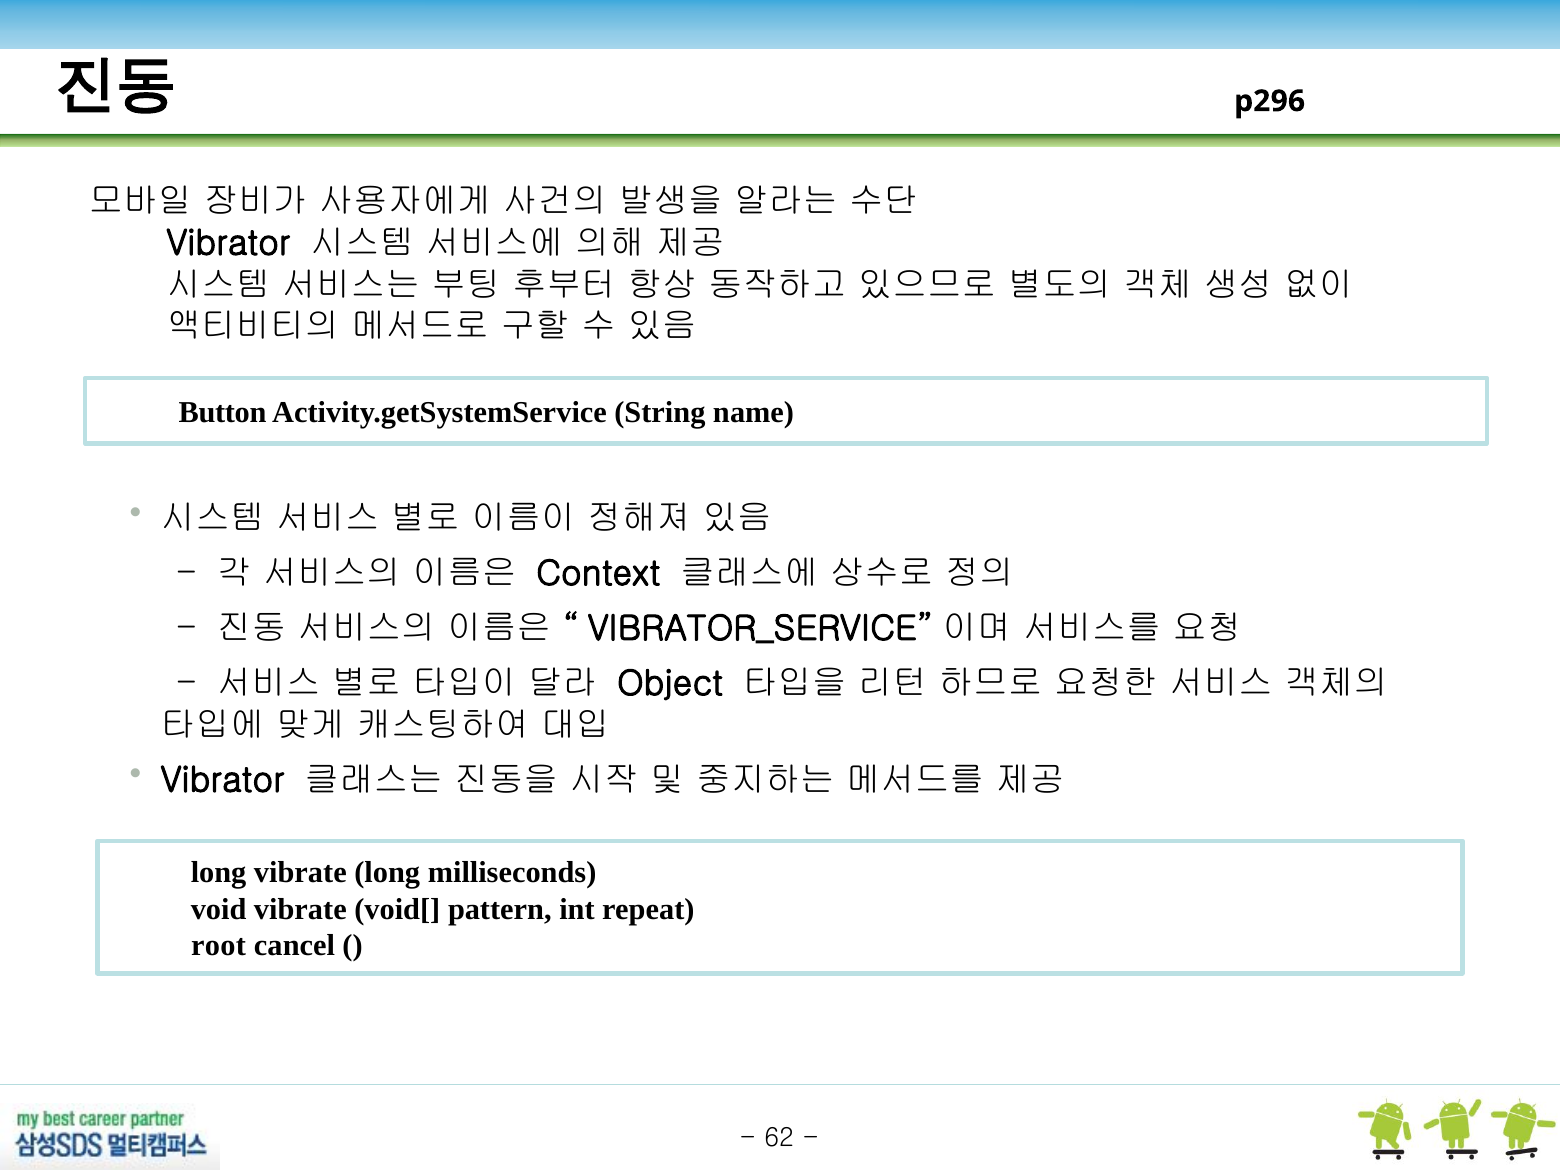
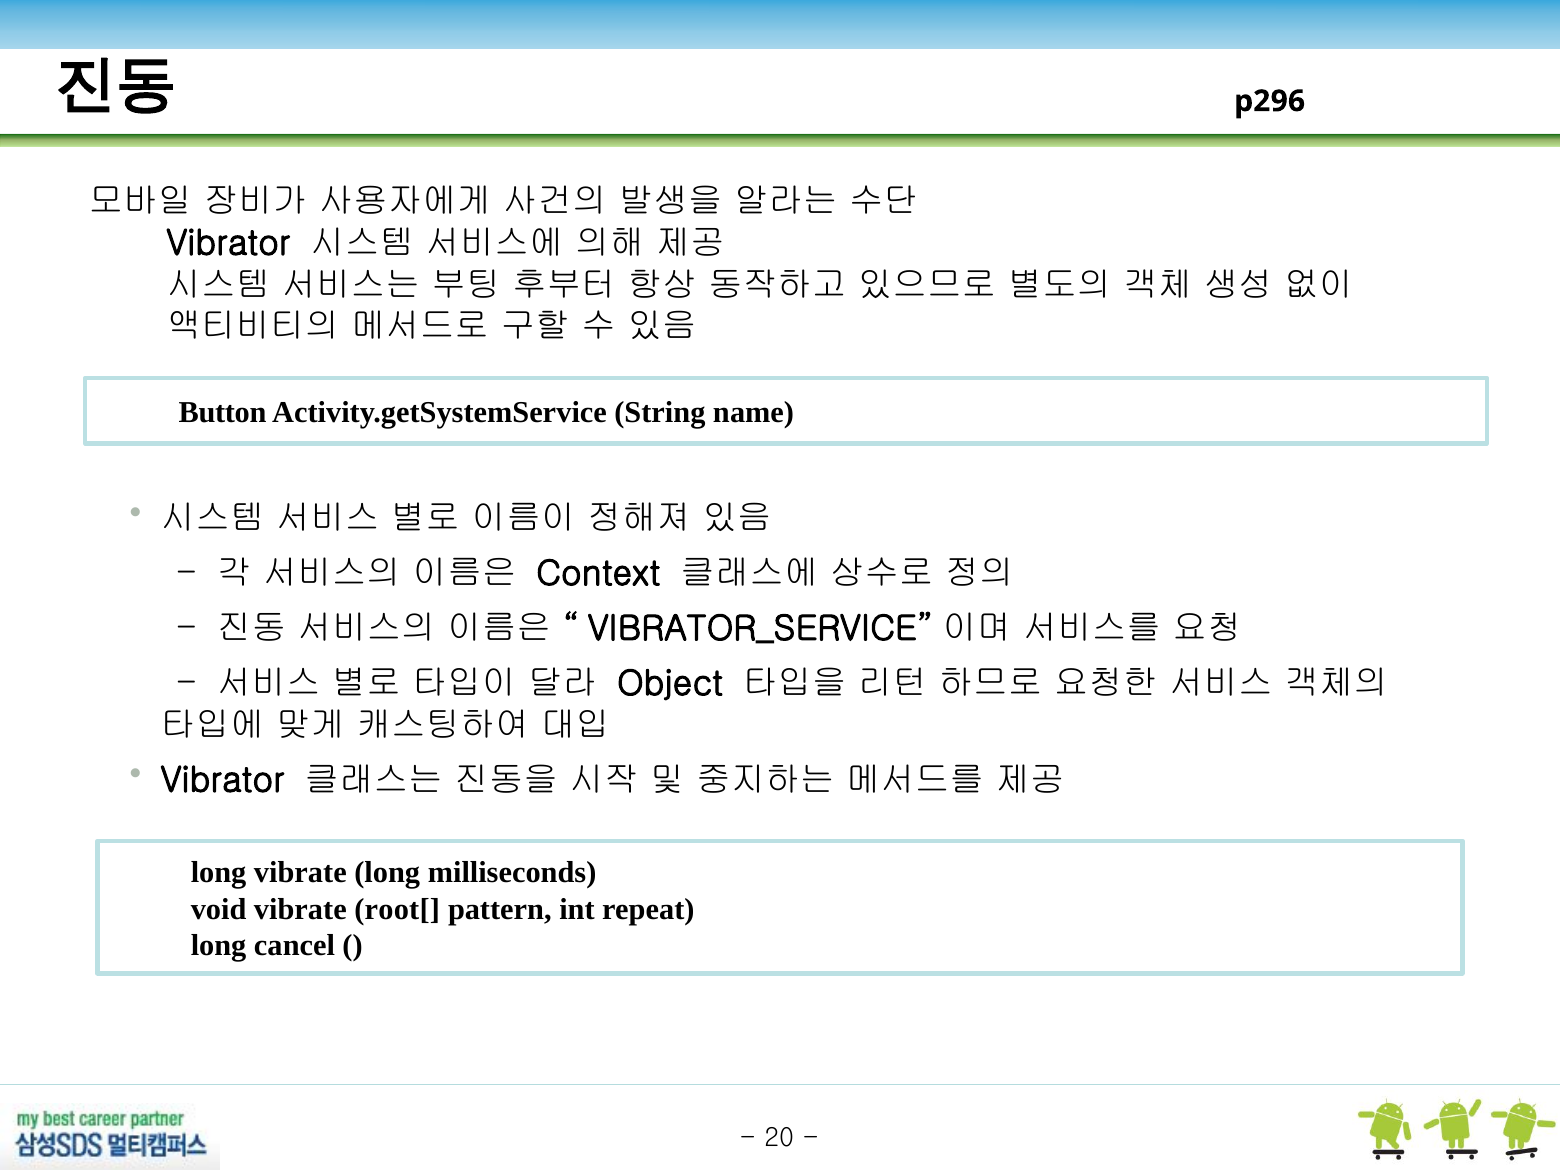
void[: void[ -> root[
root at (218, 946): root -> long
62: 62 -> 20
